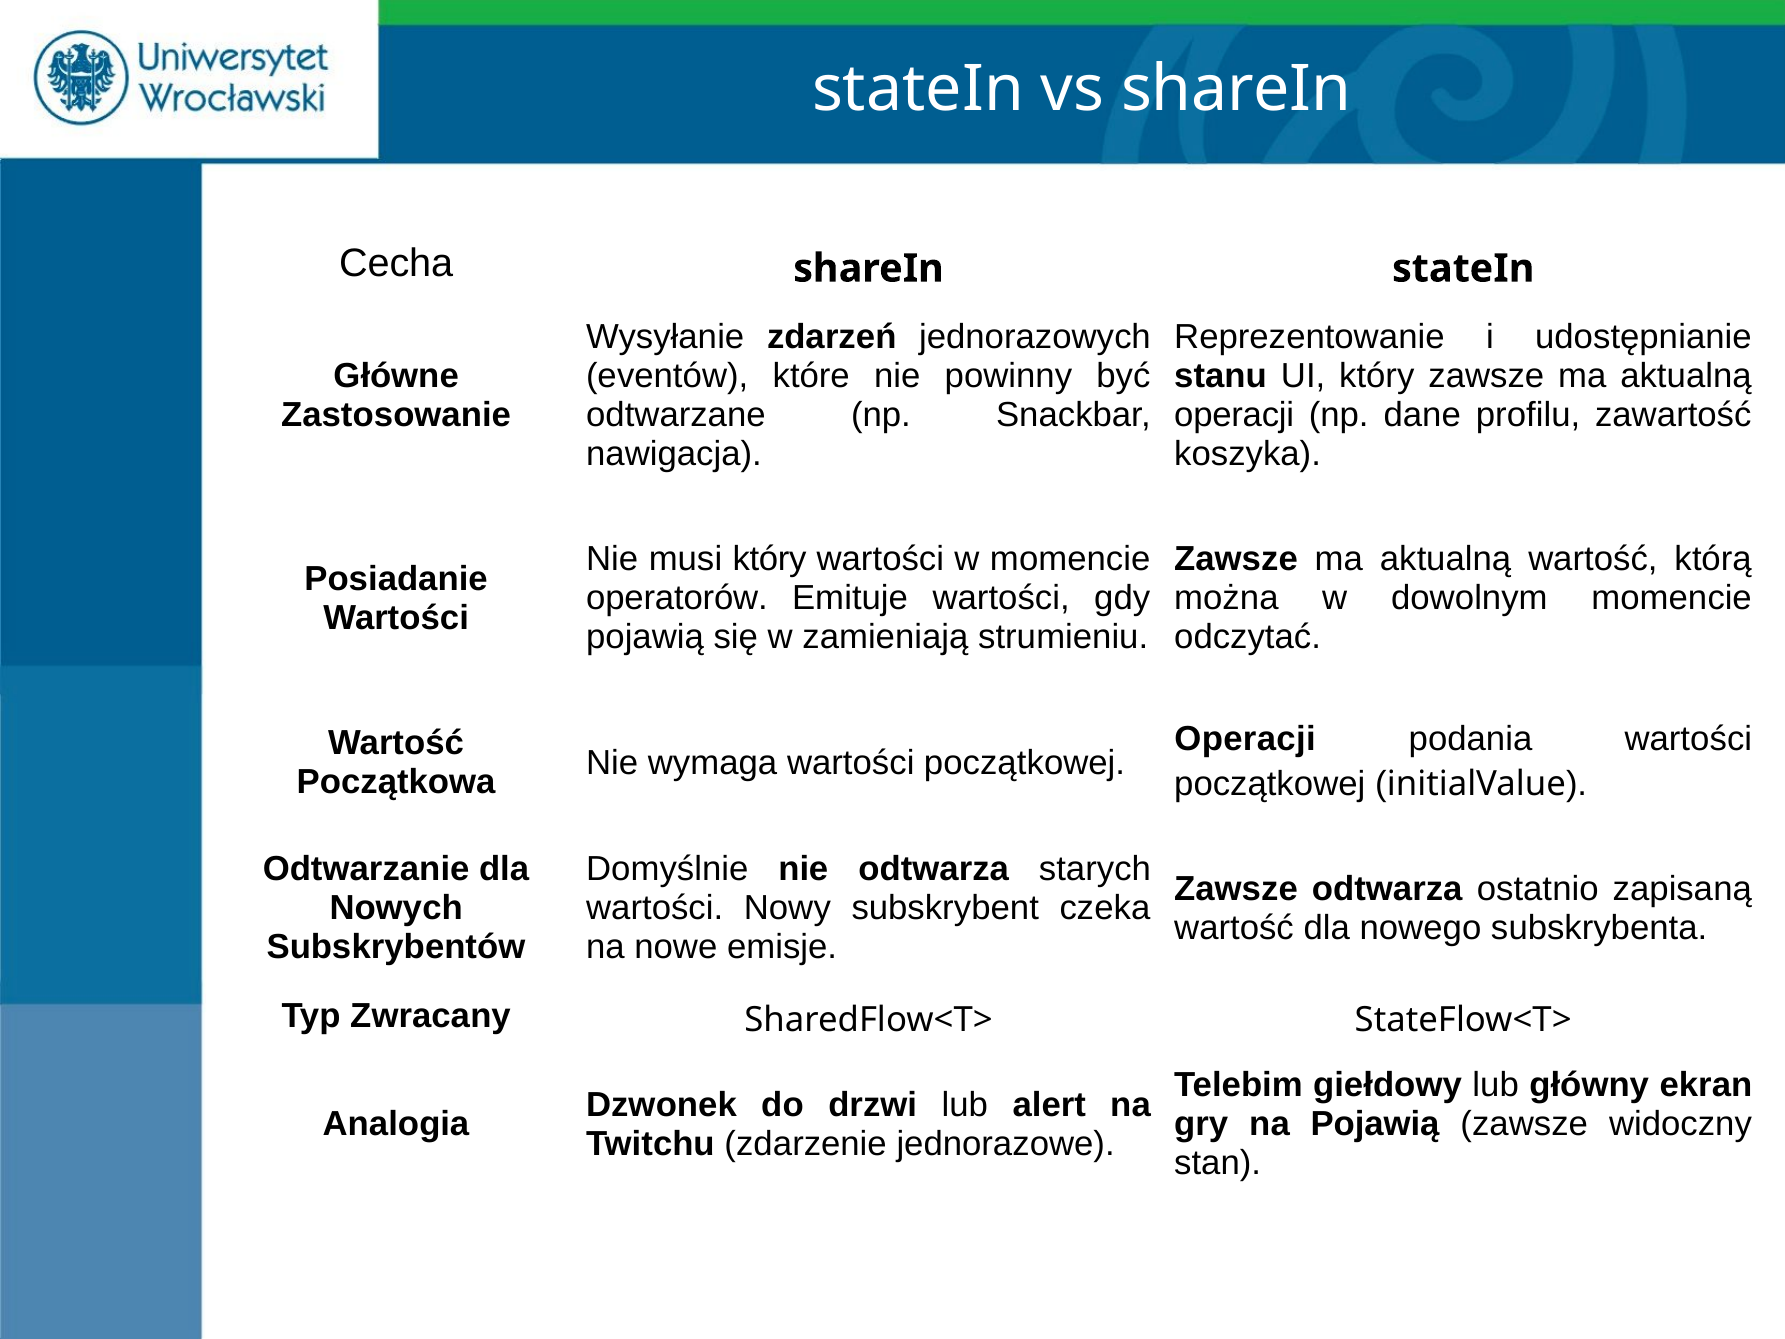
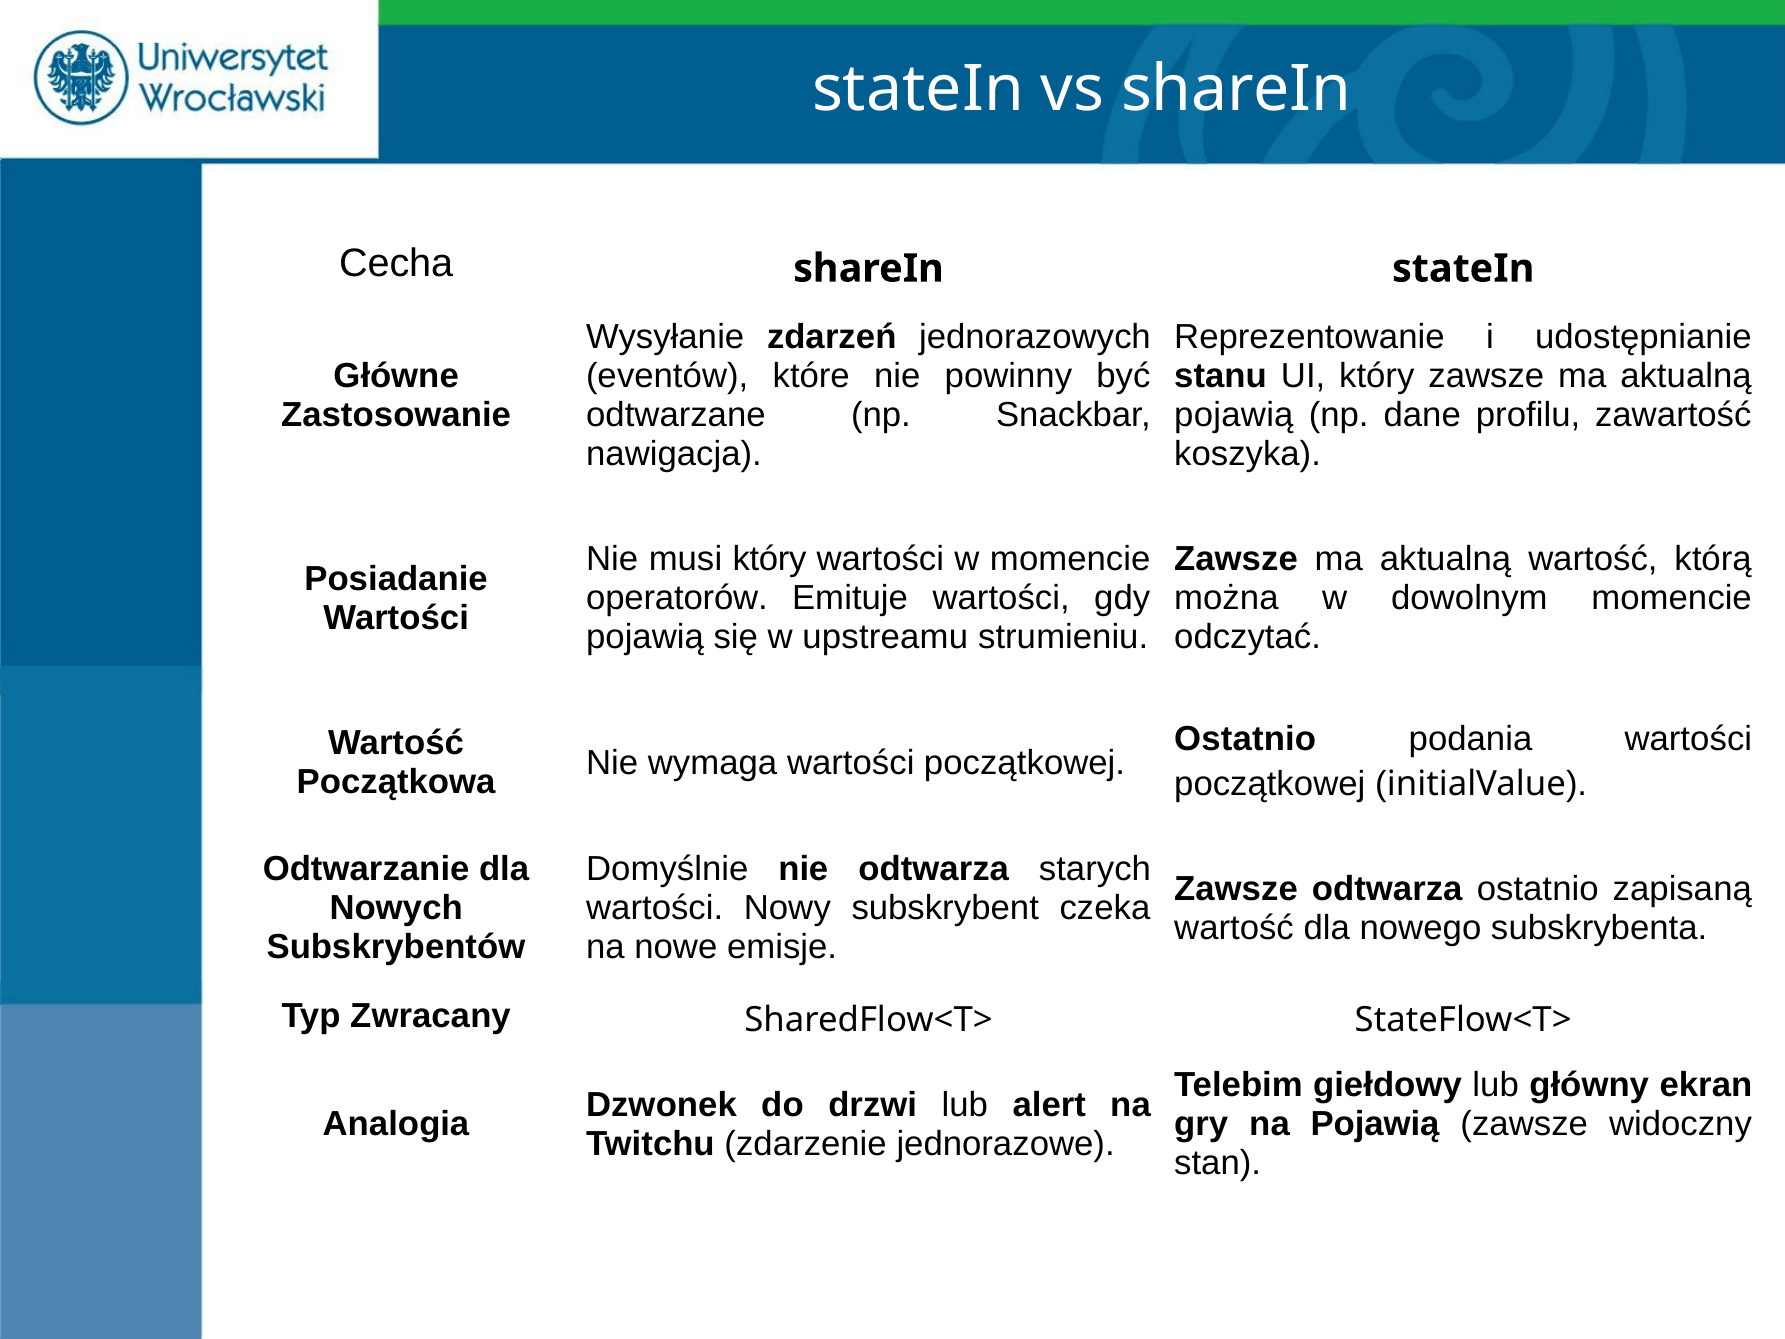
operacji at (1234, 415): operacji -> pojawią
zamieniają: zamieniają -> upstreamu
Operacji at (1245, 739): Operacji -> Ostatnio
